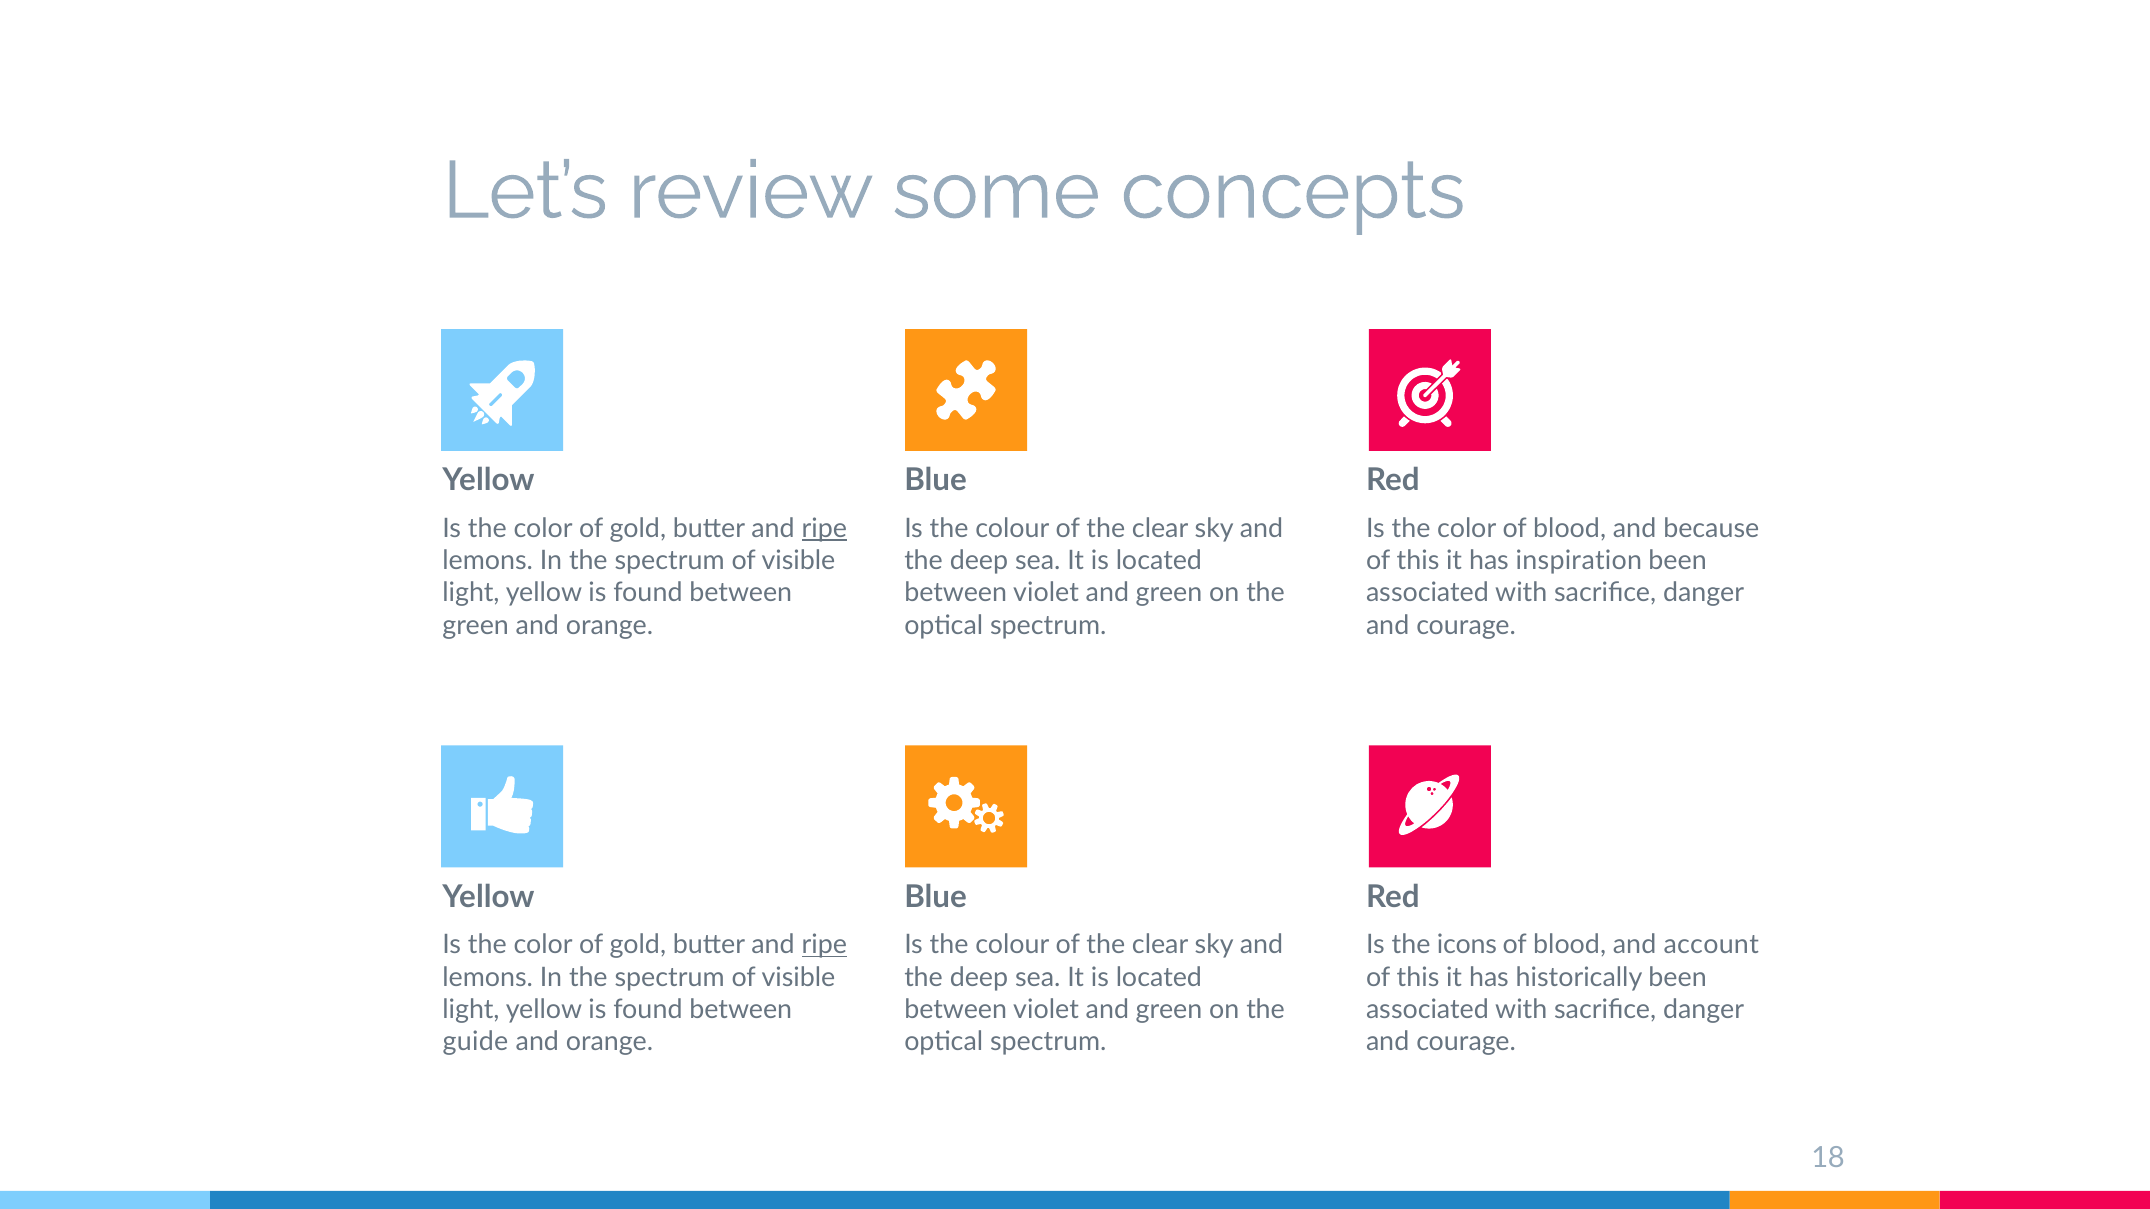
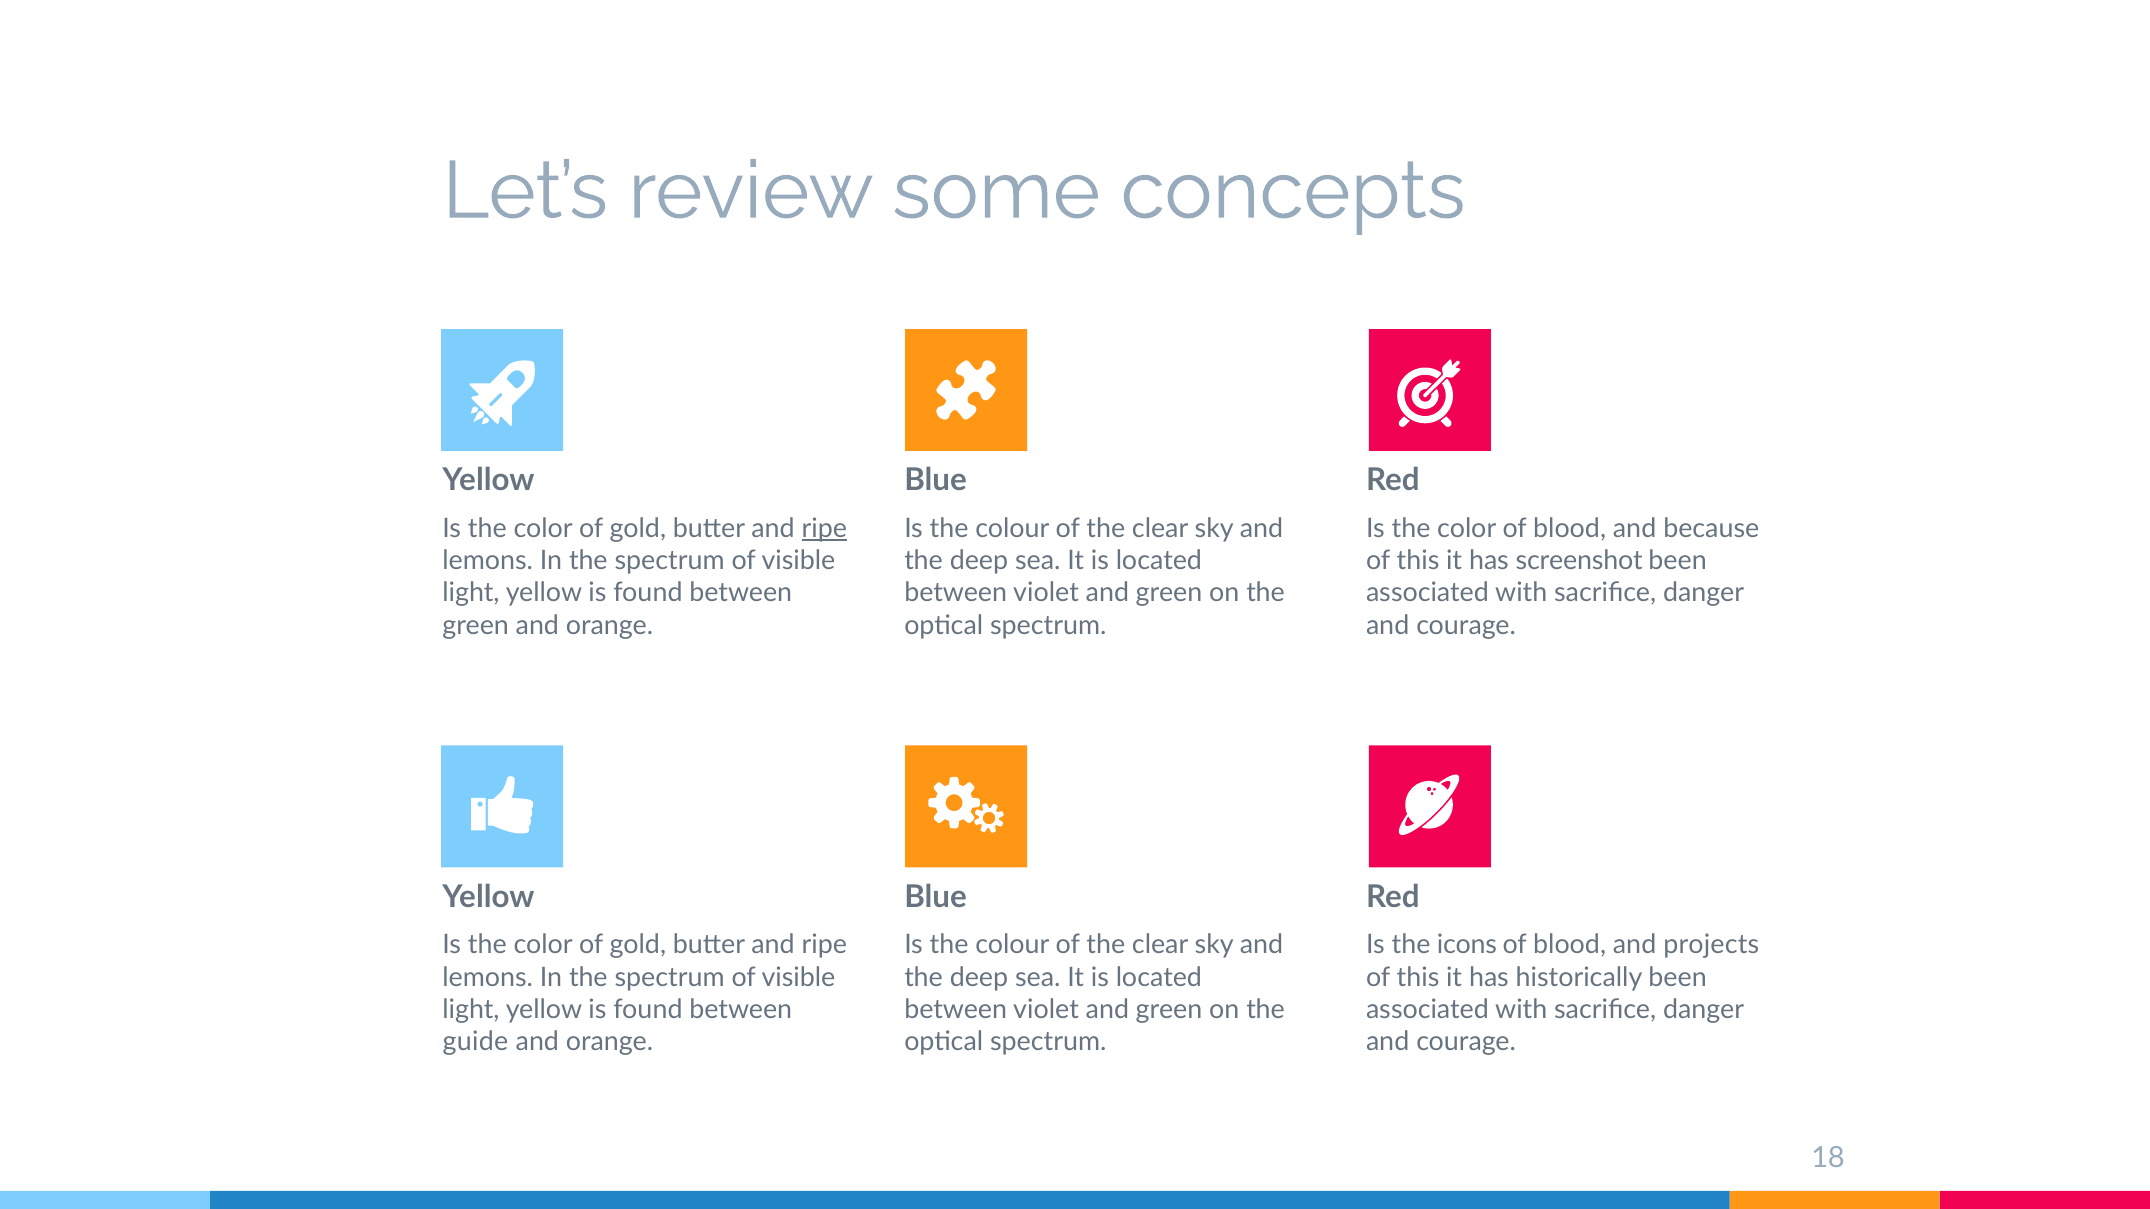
inspiration: inspiration -> screenshot
ripe at (824, 945) underline: present -> none
account: account -> projects
